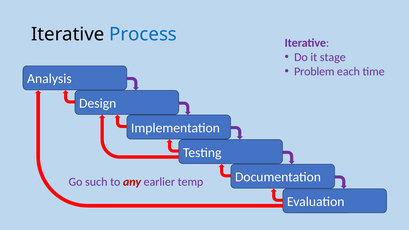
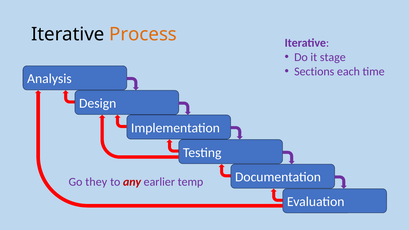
Process colour: blue -> orange
Problem: Problem -> Sections
such: such -> they
